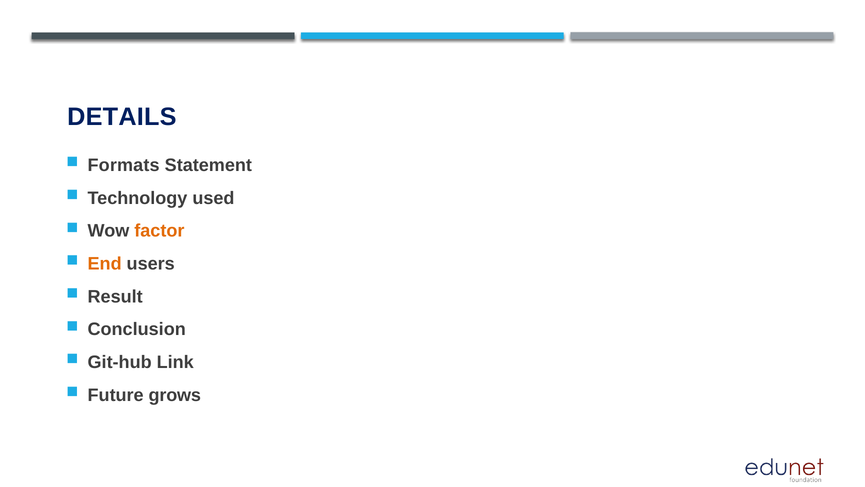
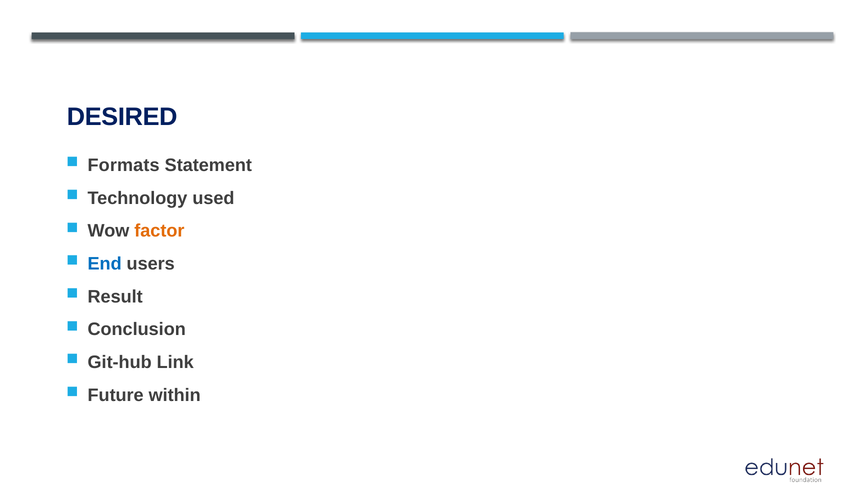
DETAILS: DETAILS -> DESIRED
End colour: orange -> blue
grows: grows -> within
